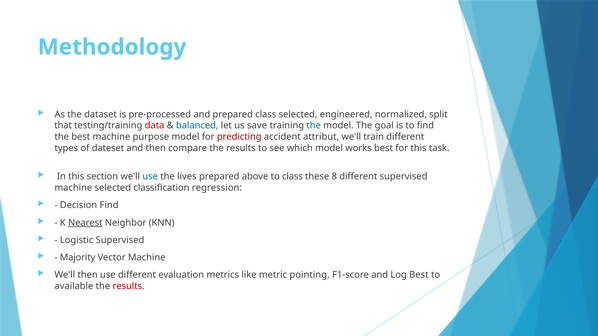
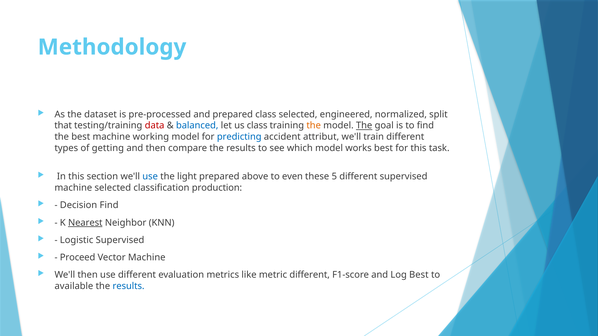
us save: save -> class
the at (314, 126) colour: blue -> orange
The at (364, 126) underline: none -> present
purpose: purpose -> working
predicting colour: red -> blue
dateset: dateset -> getting
lives: lives -> light
to class: class -> even
8: 8 -> 5
regression: regression -> production
Majority: Majority -> Proceed
metric pointing: pointing -> different
results at (129, 286) colour: red -> blue
